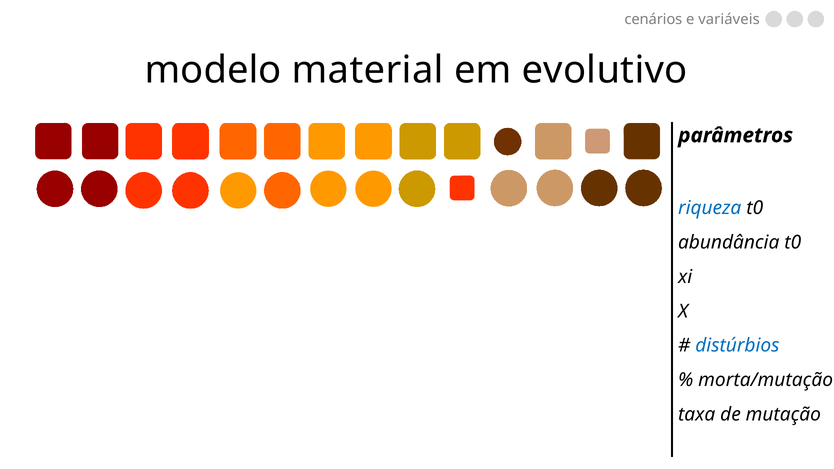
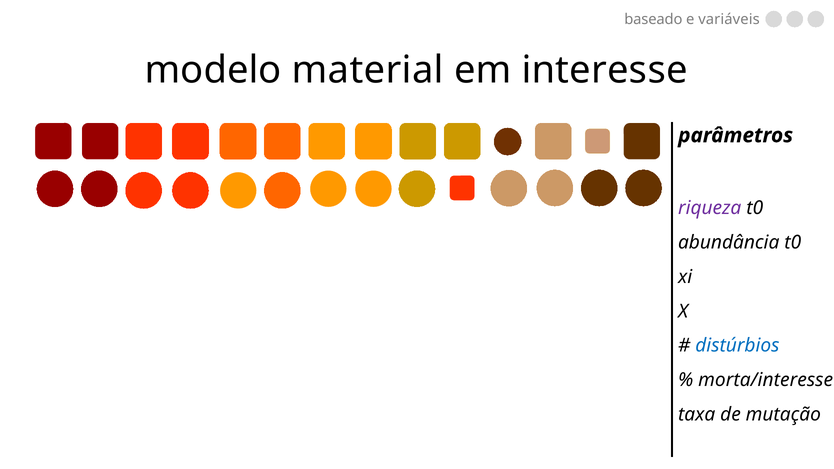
cenários: cenários -> baseado
evolutivo: evolutivo -> interesse
riqueza colour: blue -> purple
morta/mutação: morta/mutação -> morta/interesse
